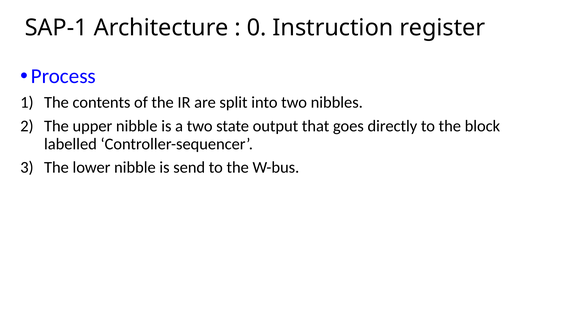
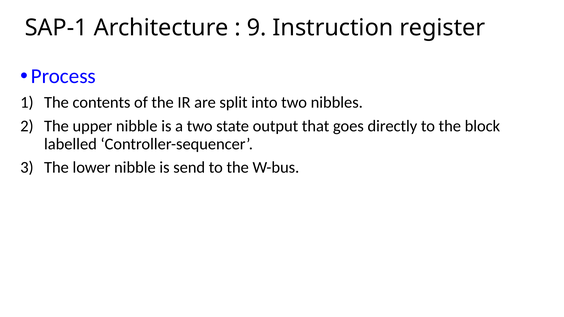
0: 0 -> 9
